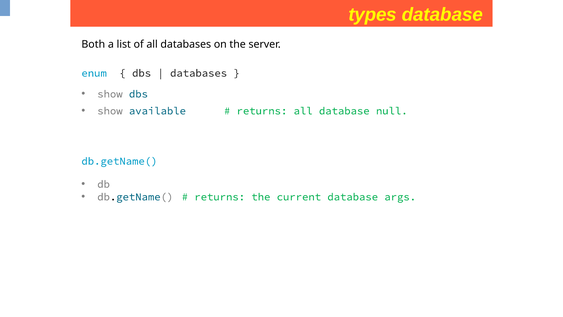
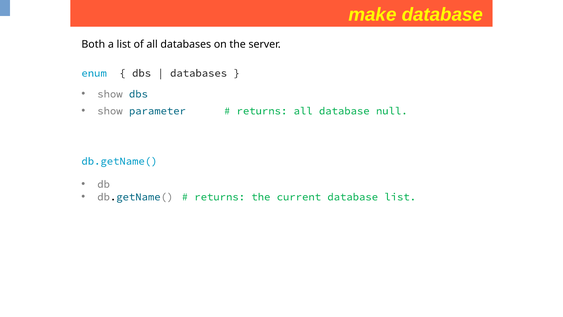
types: types -> make
available: available -> parameter
database args: args -> list
